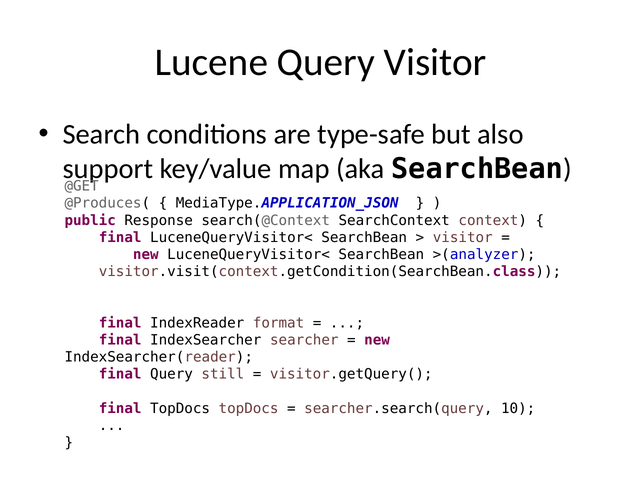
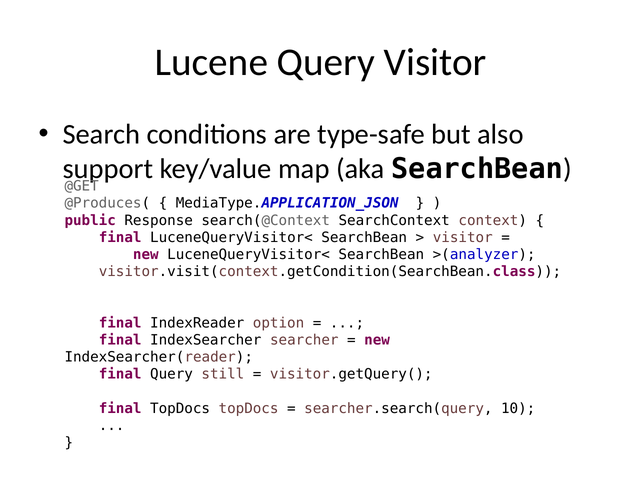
format: format -> option
